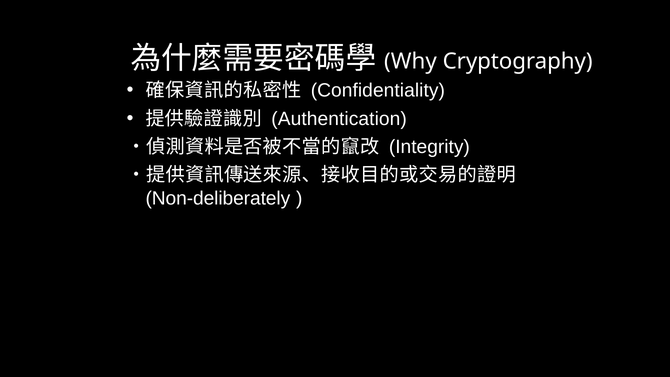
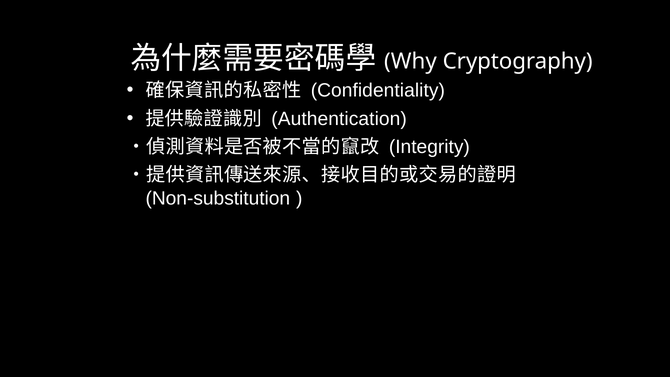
Non-deliberately: Non-deliberately -> Non-substitution
